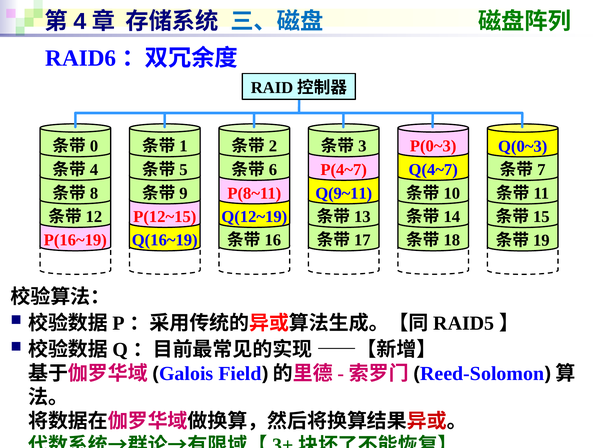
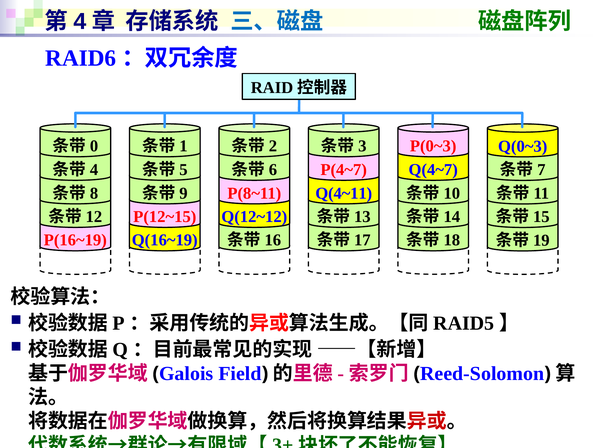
Q(9~11: Q(9~11 -> Q(4~11
Q(12~19: Q(12~19 -> Q(12~12
